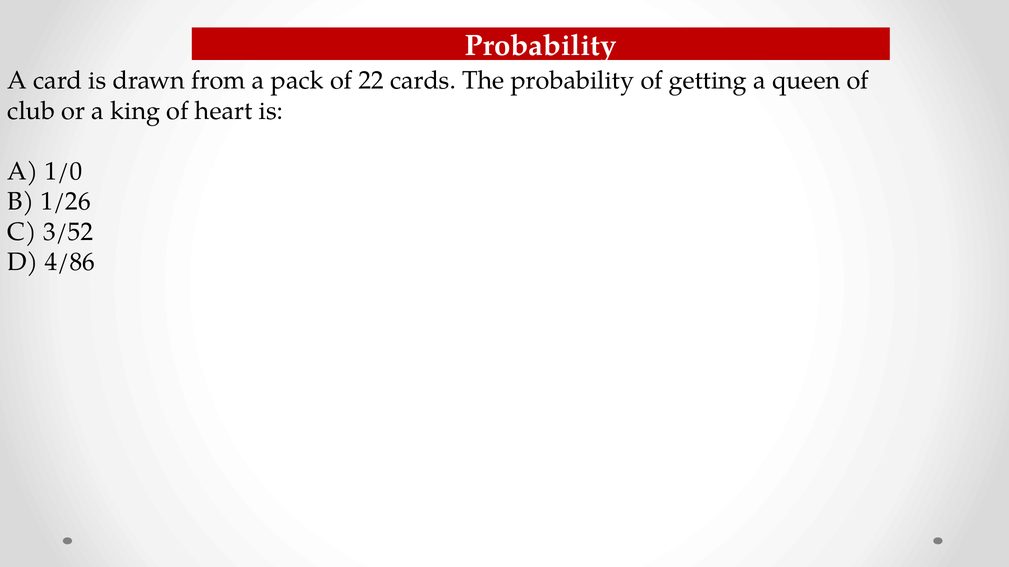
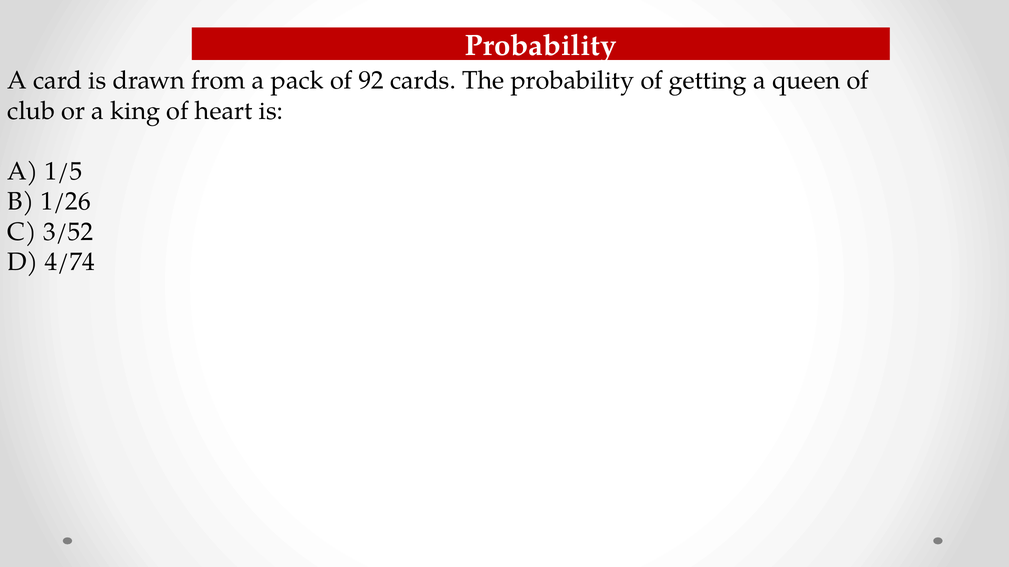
22: 22 -> 92
1/0: 1/0 -> 1/5
4/86: 4/86 -> 4/74
